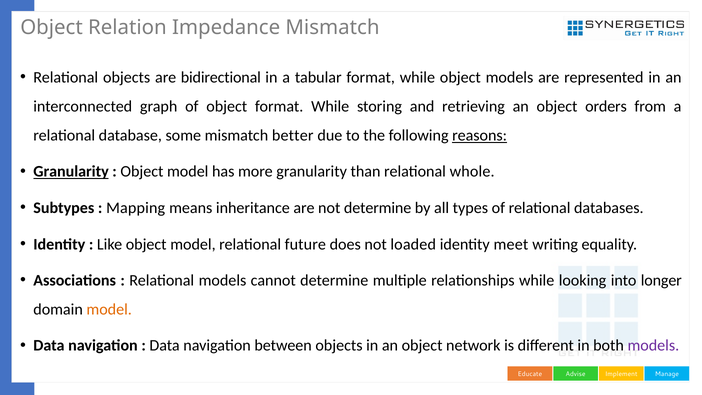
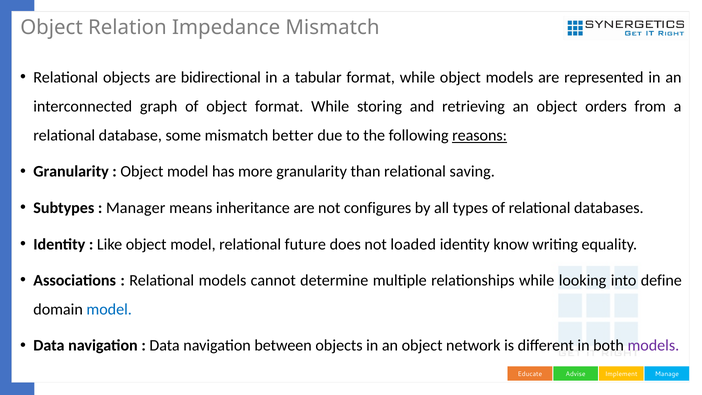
Granularity at (71, 172) underline: present -> none
whole: whole -> saving
Mapping: Mapping -> Manager
not determine: determine -> configures
meet: meet -> know
longer: longer -> define
model at (109, 309) colour: orange -> blue
